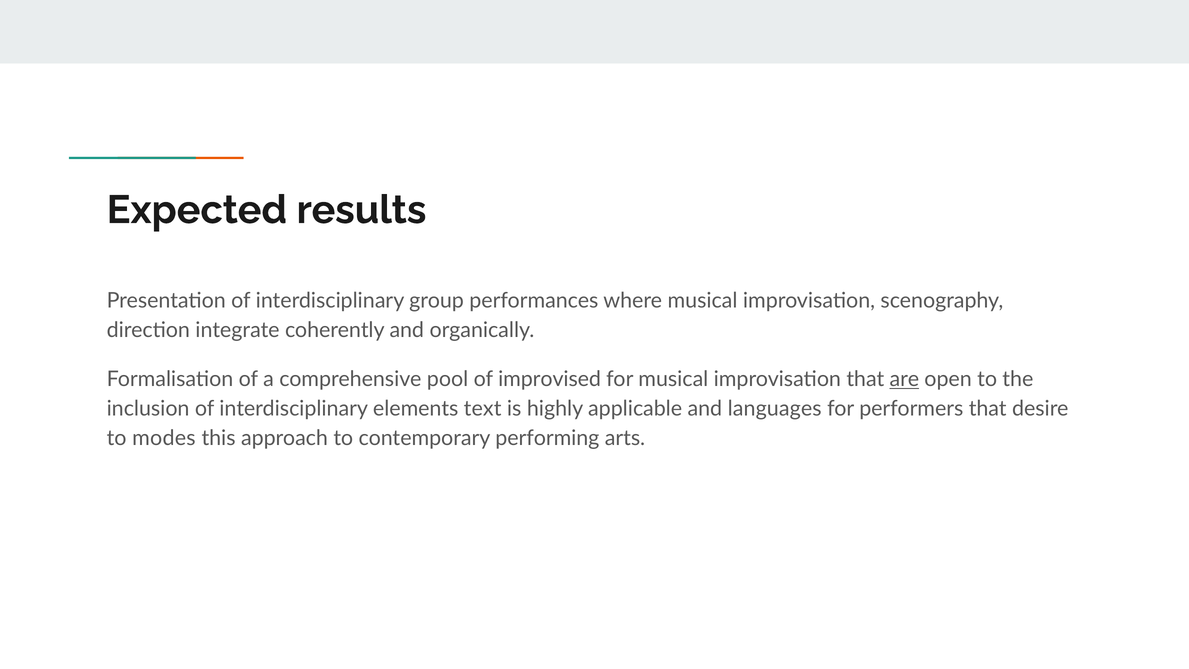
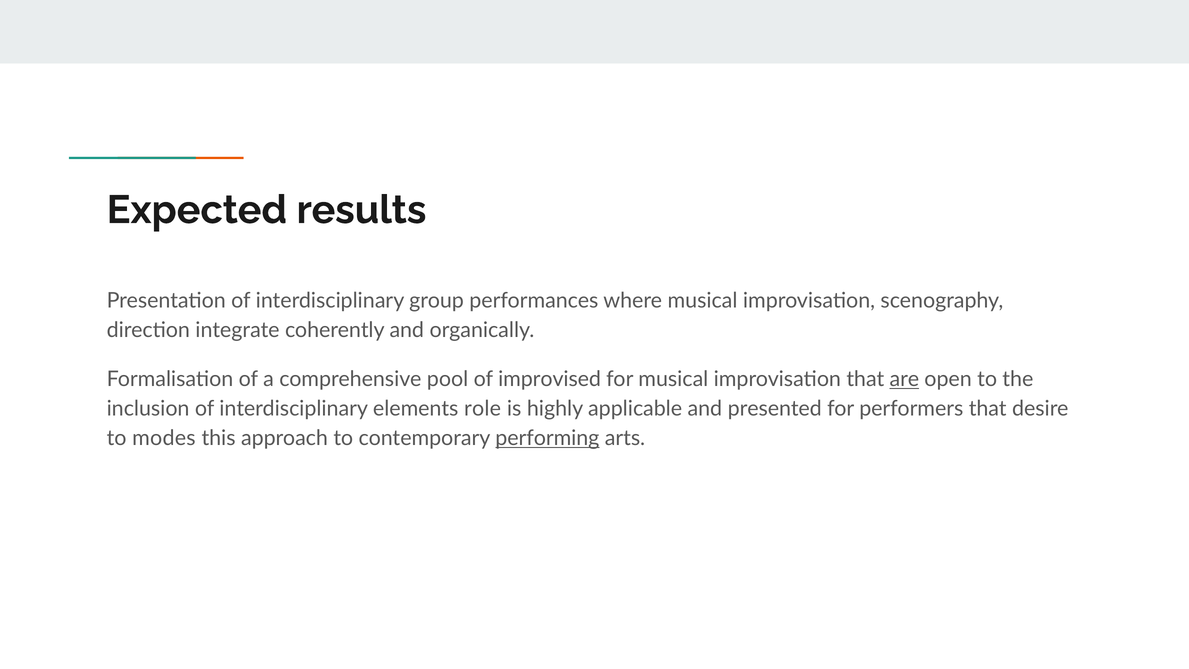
text: text -> role
languages: languages -> presented
performing underline: none -> present
